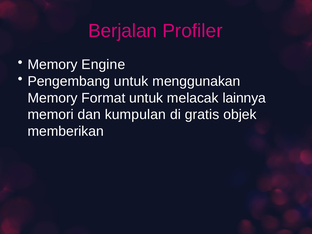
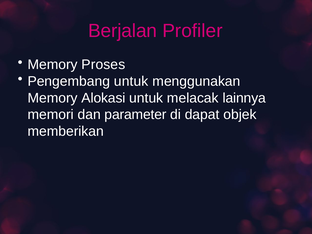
Engine: Engine -> Proses
Format: Format -> Alokasi
kumpulan: kumpulan -> parameter
gratis: gratis -> dapat
